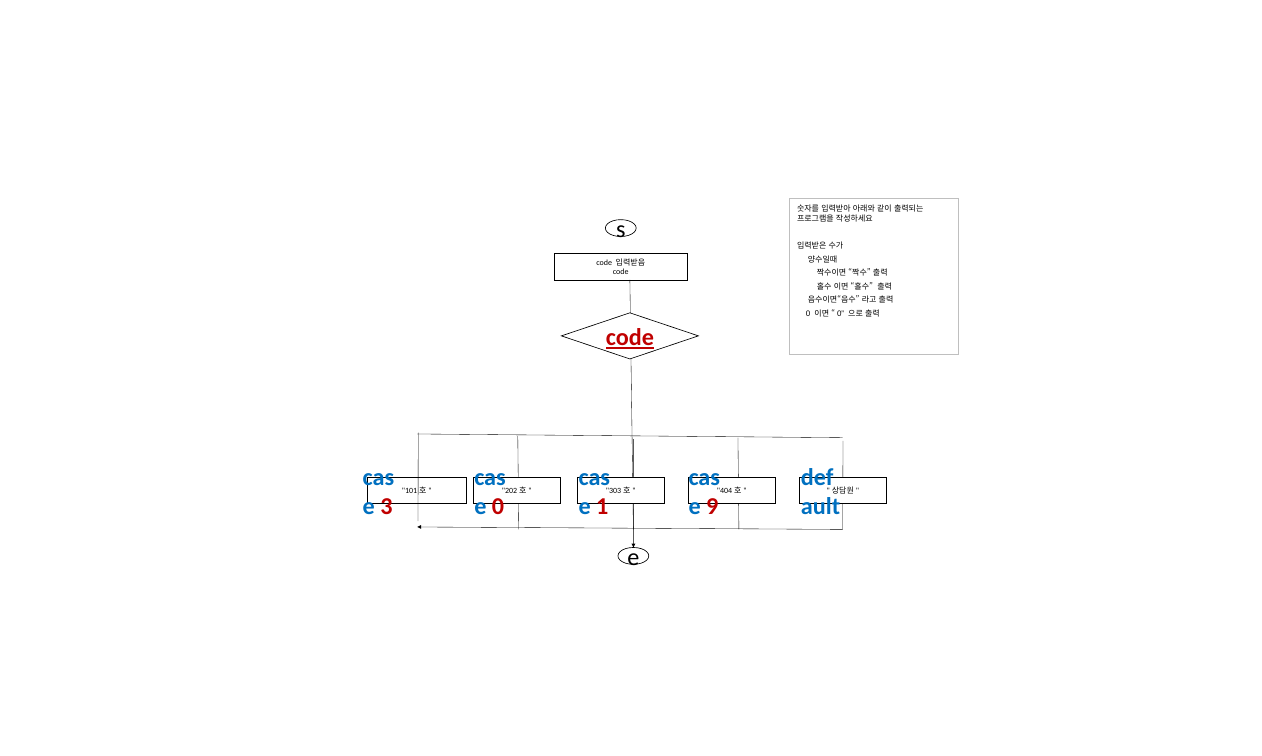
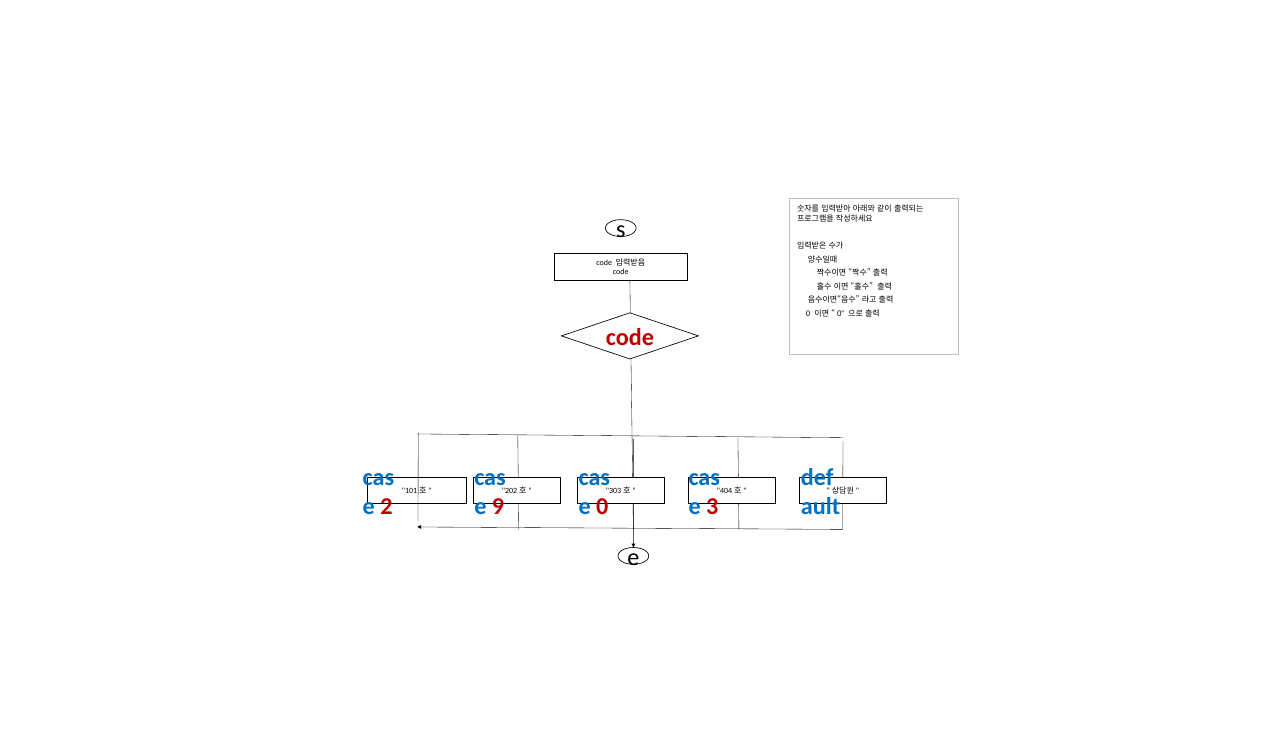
code at (630, 338) underline: present -> none
3: 3 -> 2
e 0: 0 -> 9
e 1: 1 -> 0
9: 9 -> 3
